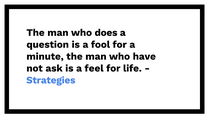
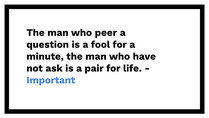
does: does -> peer
feel: feel -> pair
Strategies: Strategies -> Important
